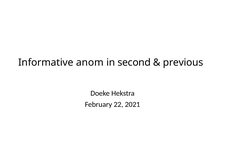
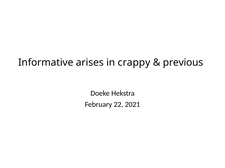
anom: anom -> arises
second: second -> crappy
